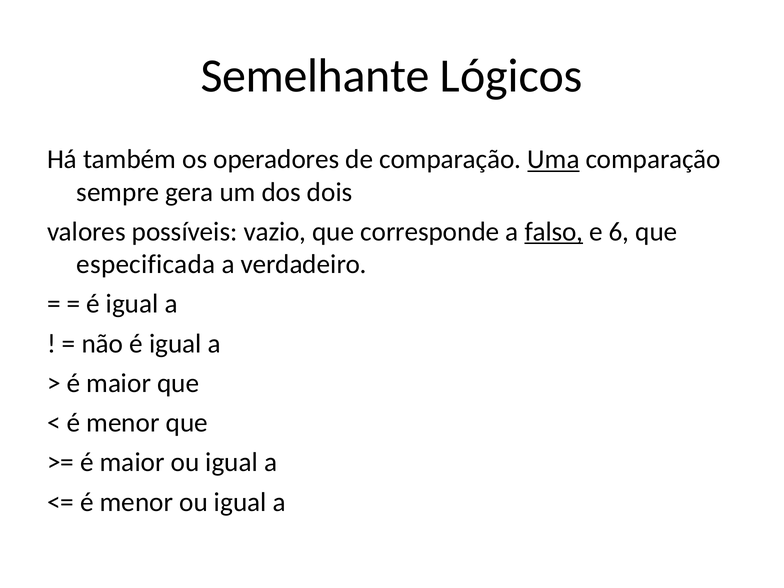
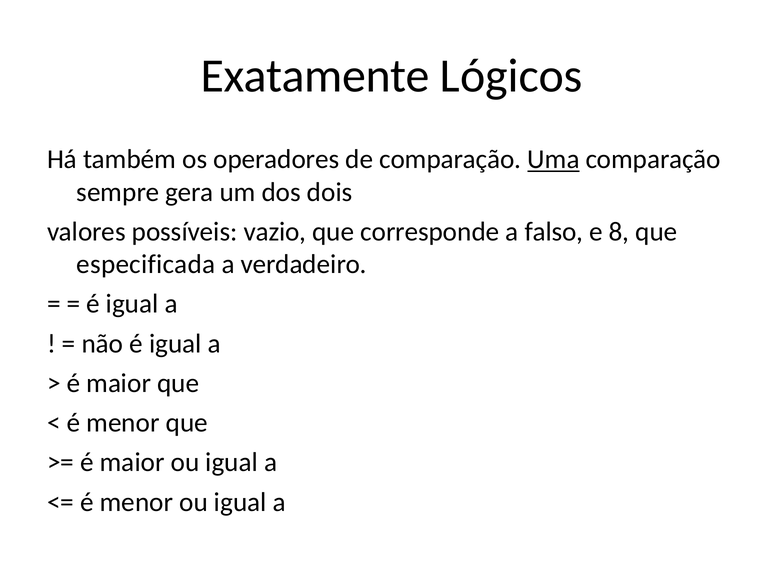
Semelhante: Semelhante -> Exatamente
falso underline: present -> none
6: 6 -> 8
